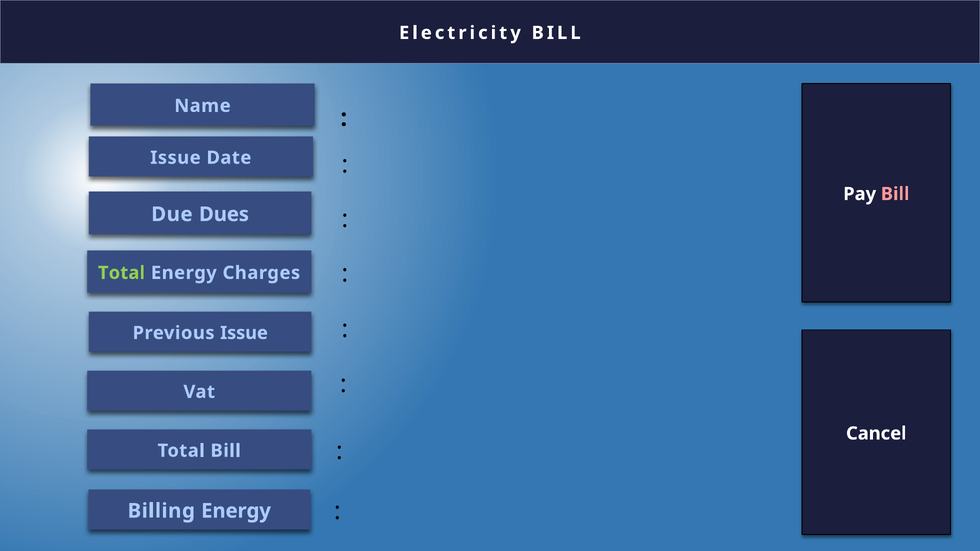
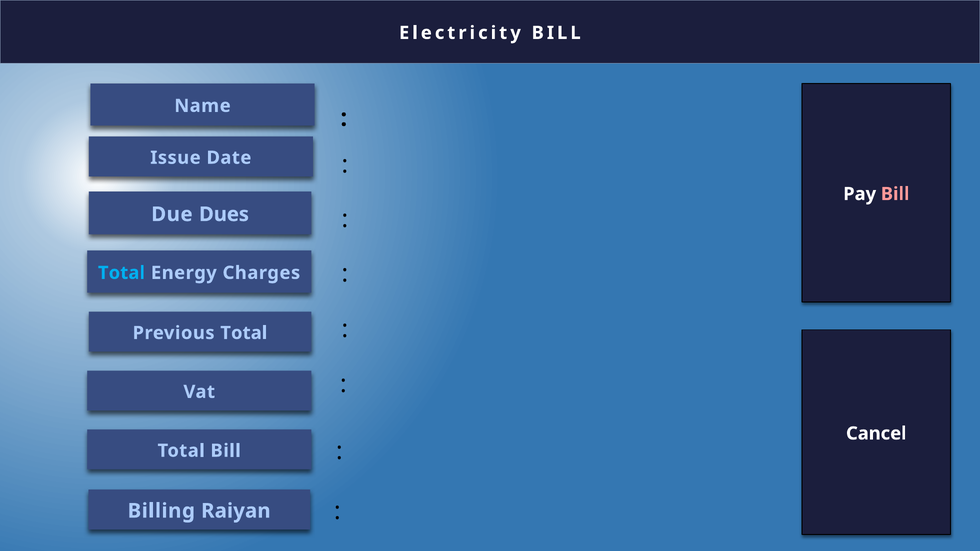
Total at (121, 273) colour: light green -> light blue
Previous Issue: Issue -> Total
Billing Energy: Energy -> Raiyan
